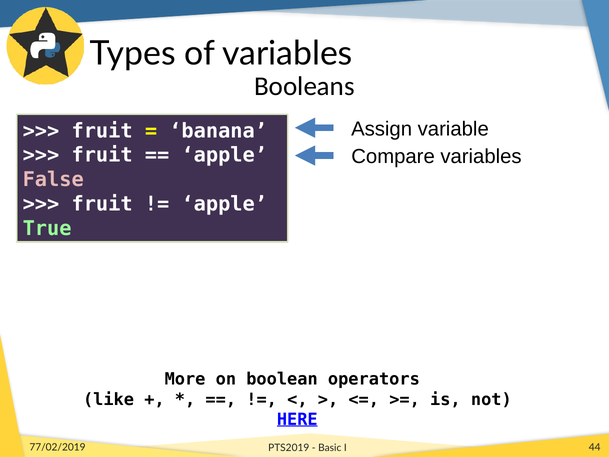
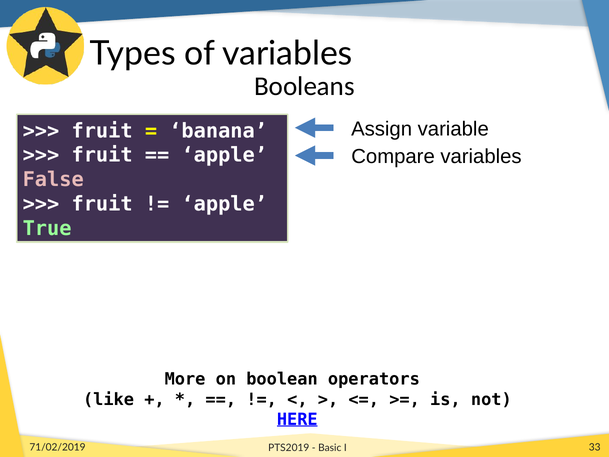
77/02/2019: 77/02/2019 -> 71/02/2019
44: 44 -> 33
